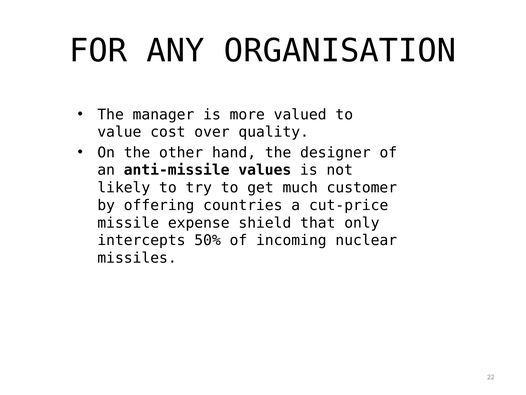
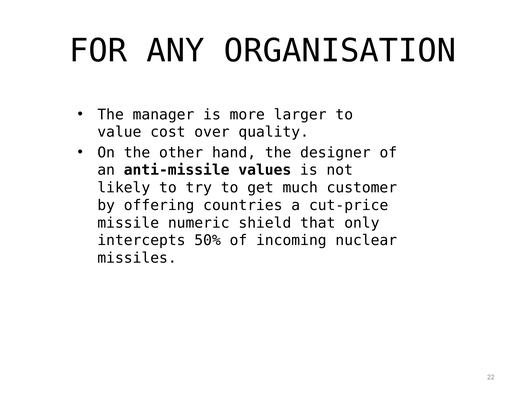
valued: valued -> larger
expense: expense -> numeric
